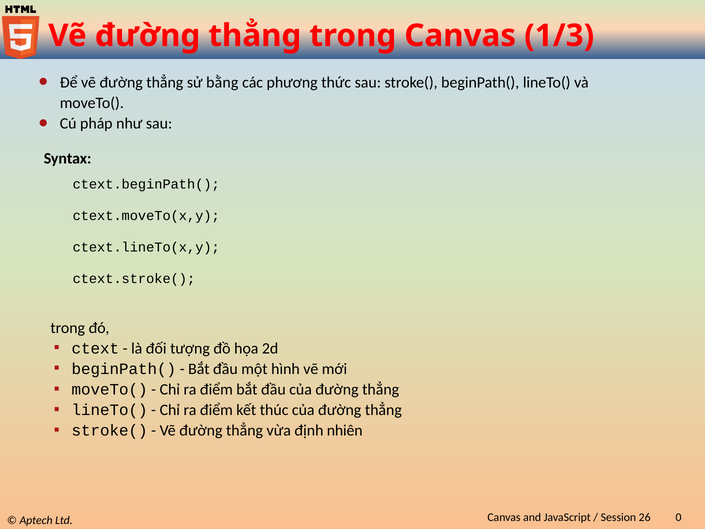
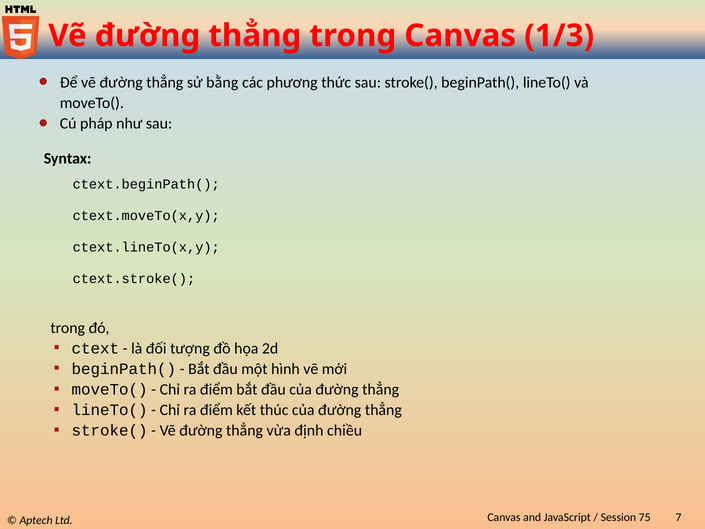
nhiên: nhiên -> chiều
26: 26 -> 75
0: 0 -> 7
